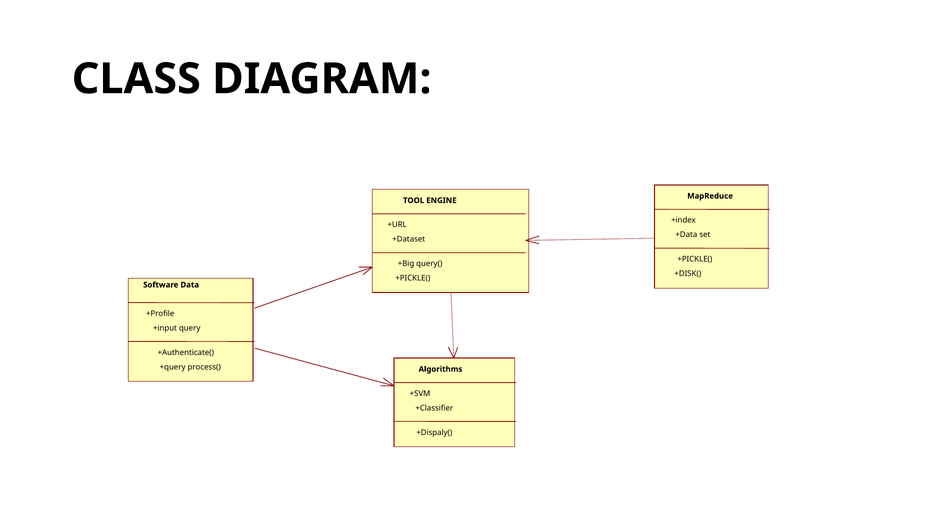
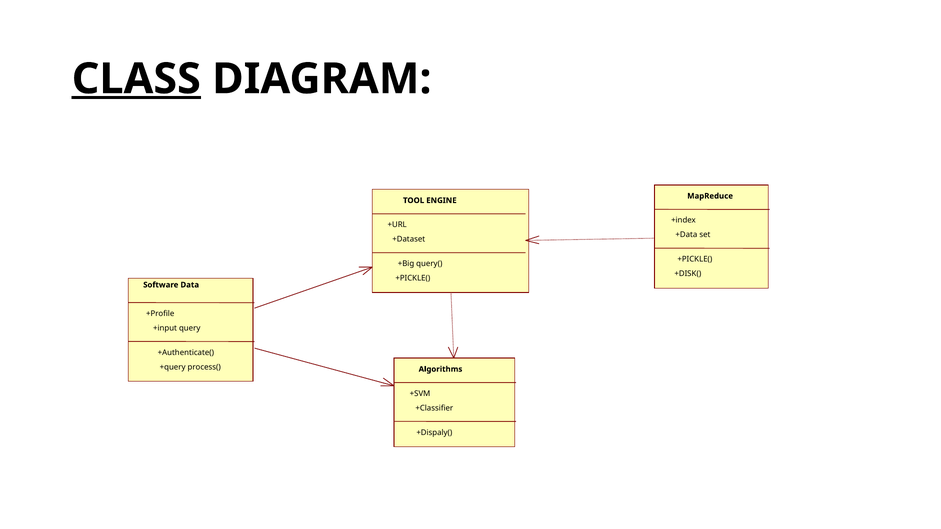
CLASS underline: none -> present
